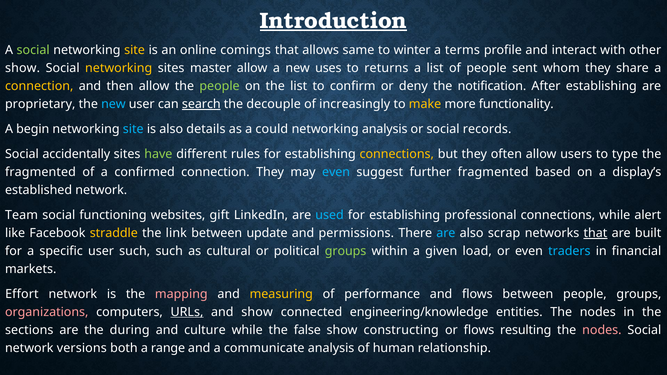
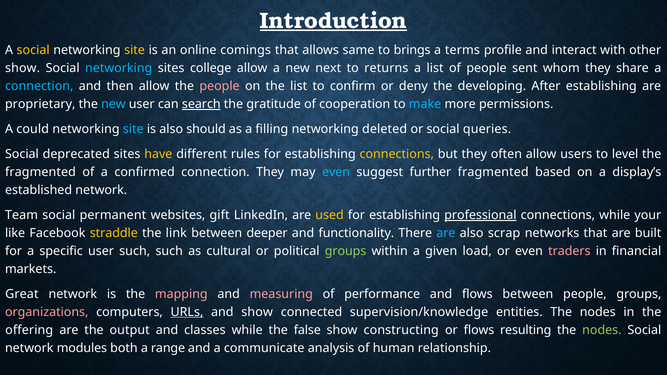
social at (33, 50) colour: light green -> yellow
winter: winter -> brings
networking at (119, 68) colour: yellow -> light blue
master: master -> college
uses: uses -> next
connection at (39, 86) colour: yellow -> light blue
people at (220, 86) colour: light green -> pink
notification: notification -> developing
decouple: decouple -> gratitude
increasingly: increasingly -> cooperation
make colour: yellow -> light blue
functionality: functionality -> permissions
begin: begin -> could
details: details -> should
could: could -> filling
networking analysis: analysis -> deleted
records: records -> queries
accidentally: accidentally -> deprecated
have colour: light green -> yellow
type: type -> level
functioning: functioning -> permanent
used colour: light blue -> yellow
professional underline: none -> present
alert: alert -> your
update: update -> deeper
permissions: permissions -> functionality
that at (595, 233) underline: present -> none
traders colour: light blue -> pink
Effort: Effort -> Great
measuring colour: yellow -> pink
engineering/knowledge: engineering/knowledge -> supervision/knowledge
sections: sections -> offering
during: during -> output
culture: culture -> classes
nodes at (602, 330) colour: pink -> light green
versions: versions -> modules
